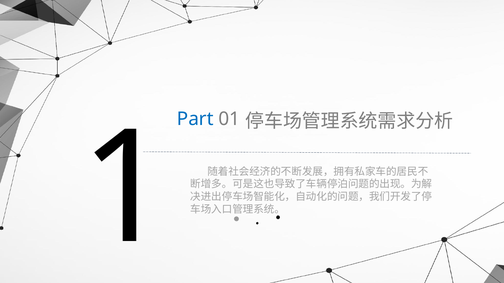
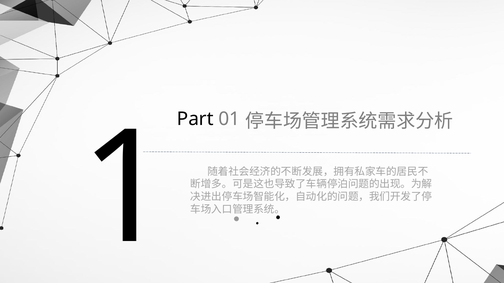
Part colour: blue -> black
